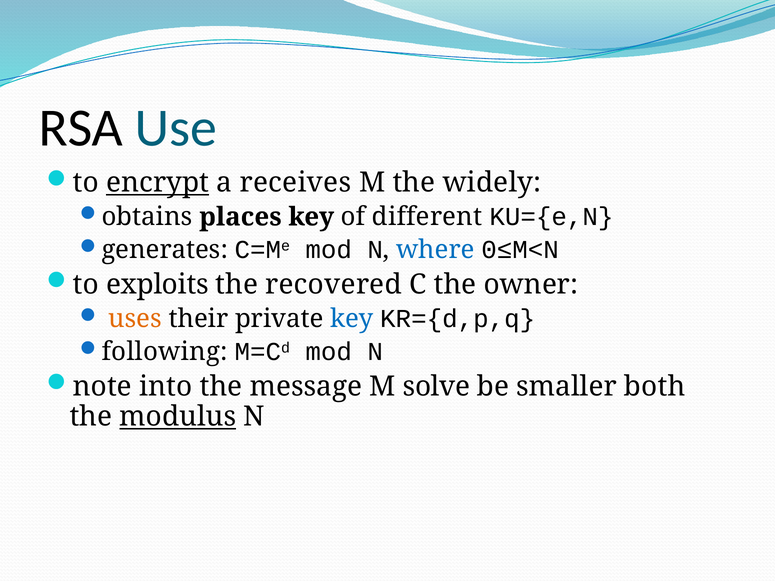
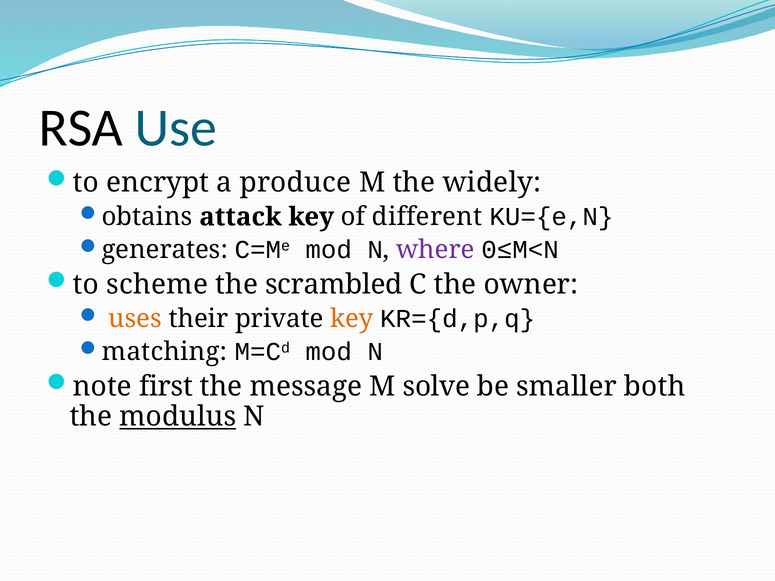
encrypt underline: present -> none
receives: receives -> produce
places: places -> attack
where colour: blue -> purple
exploits: exploits -> scheme
recovered: recovered -> scrambled
key at (352, 319) colour: blue -> orange
following: following -> matching
into: into -> first
